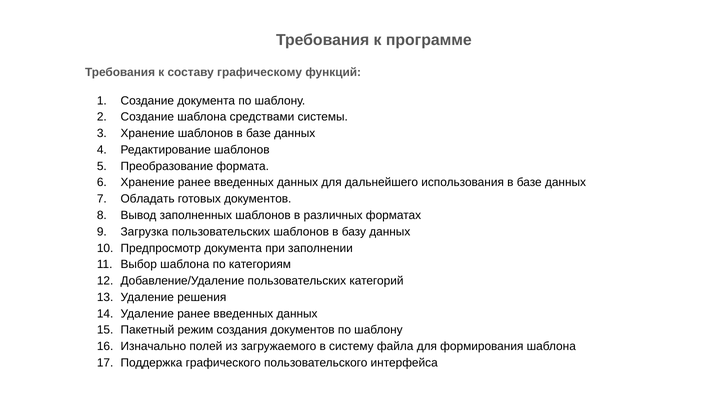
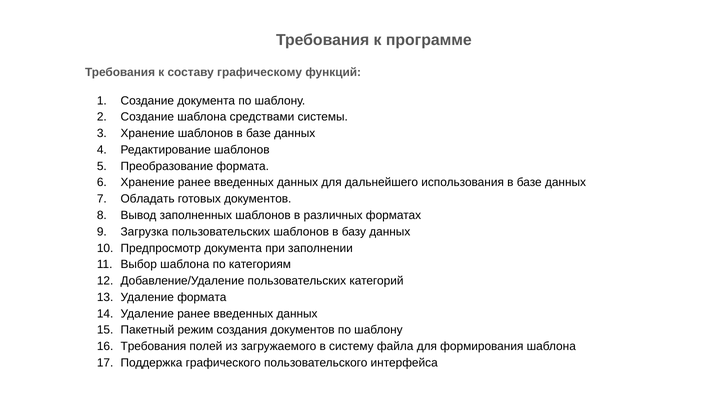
Удаление решения: решения -> формата
Изначально at (153, 346): Изначально -> Требования
